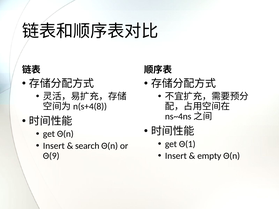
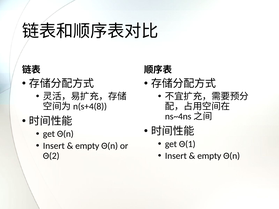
search at (87, 146): search -> empty
Θ(9: Θ(9 -> Θ(2
